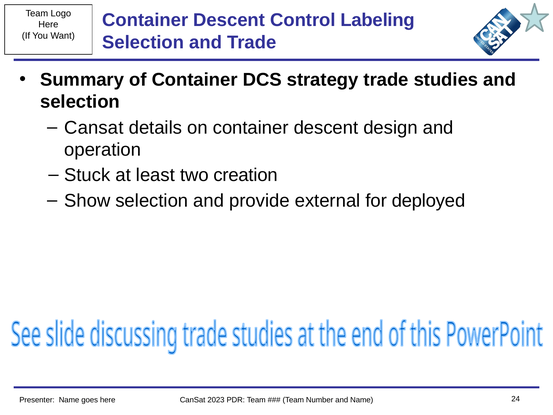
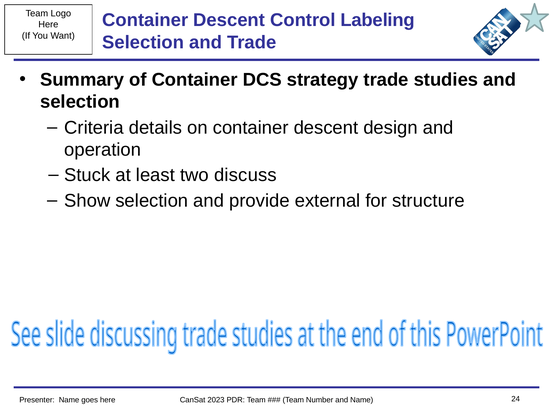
Cansat at (94, 128): Cansat -> Criteria
creation: creation -> discuss
deployed: deployed -> structure
